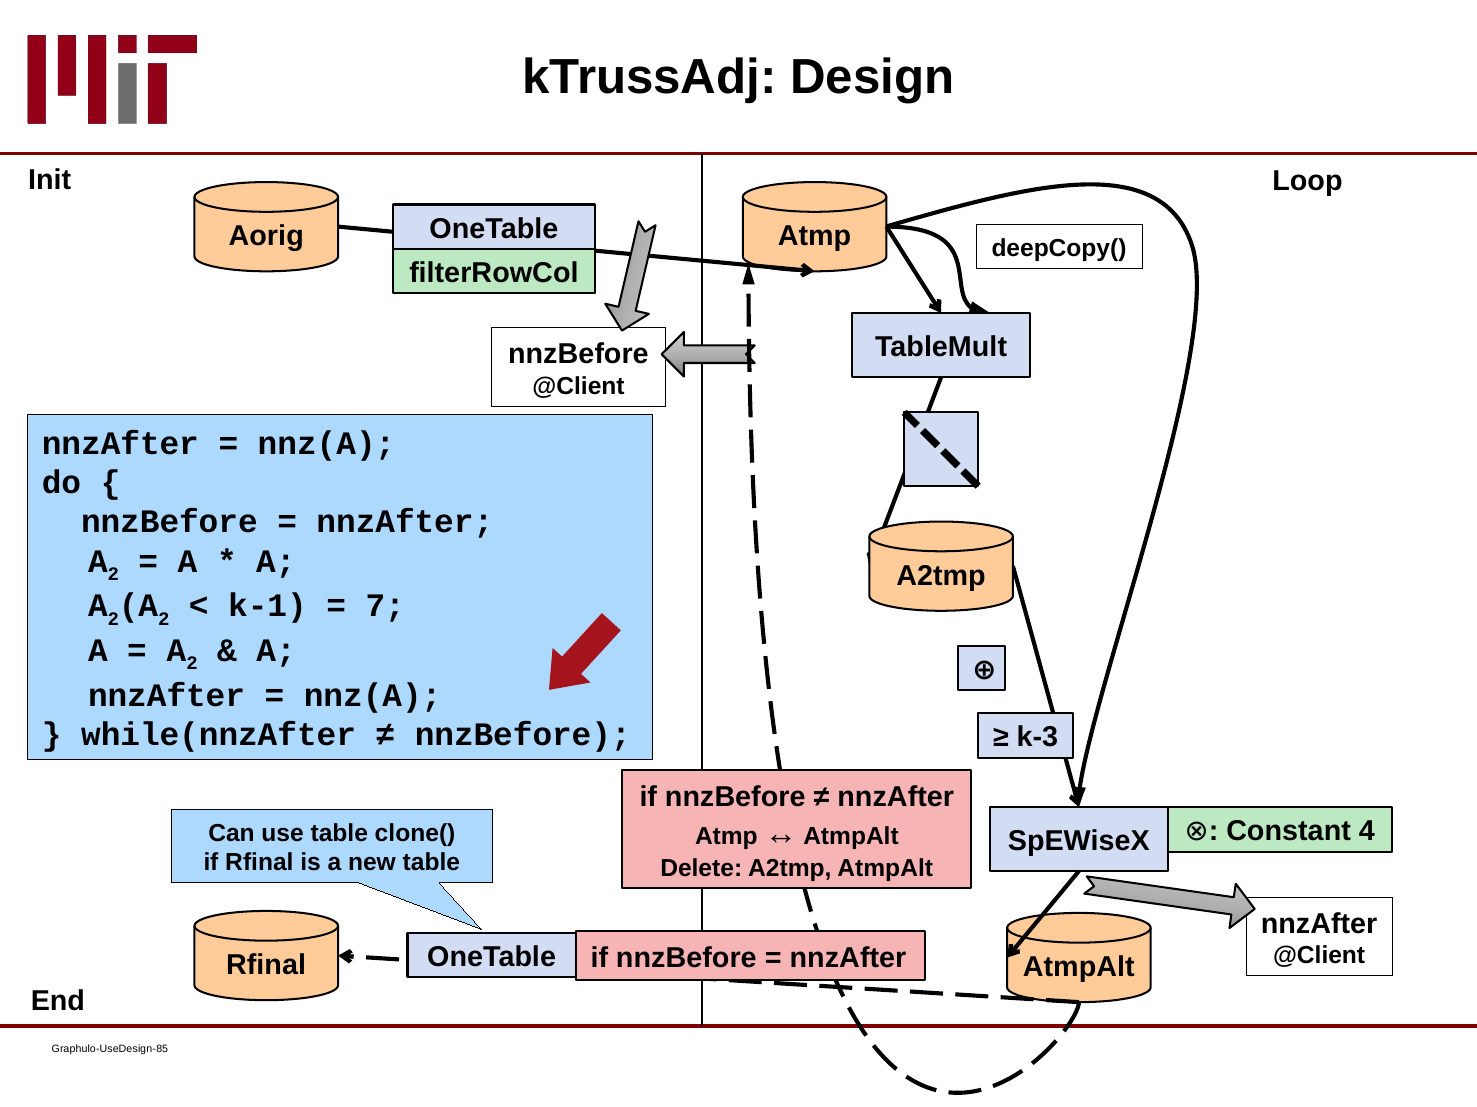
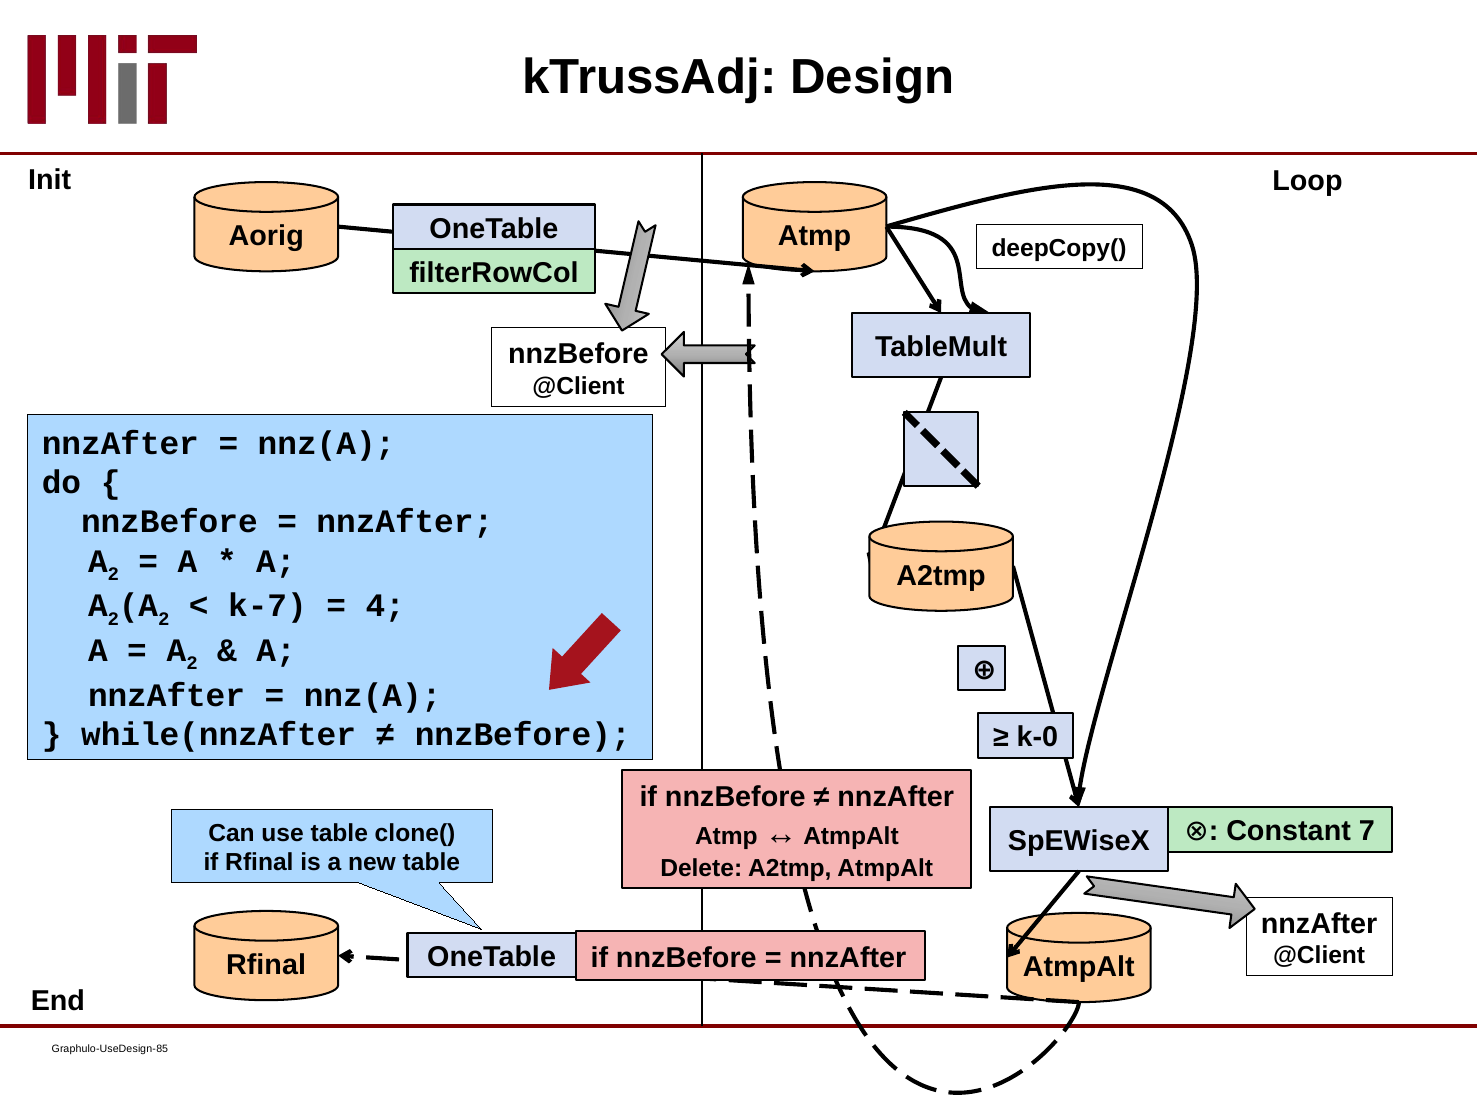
k-1: k-1 -> k-7
7: 7 -> 4
k-3: k-3 -> k-0
4: 4 -> 7
